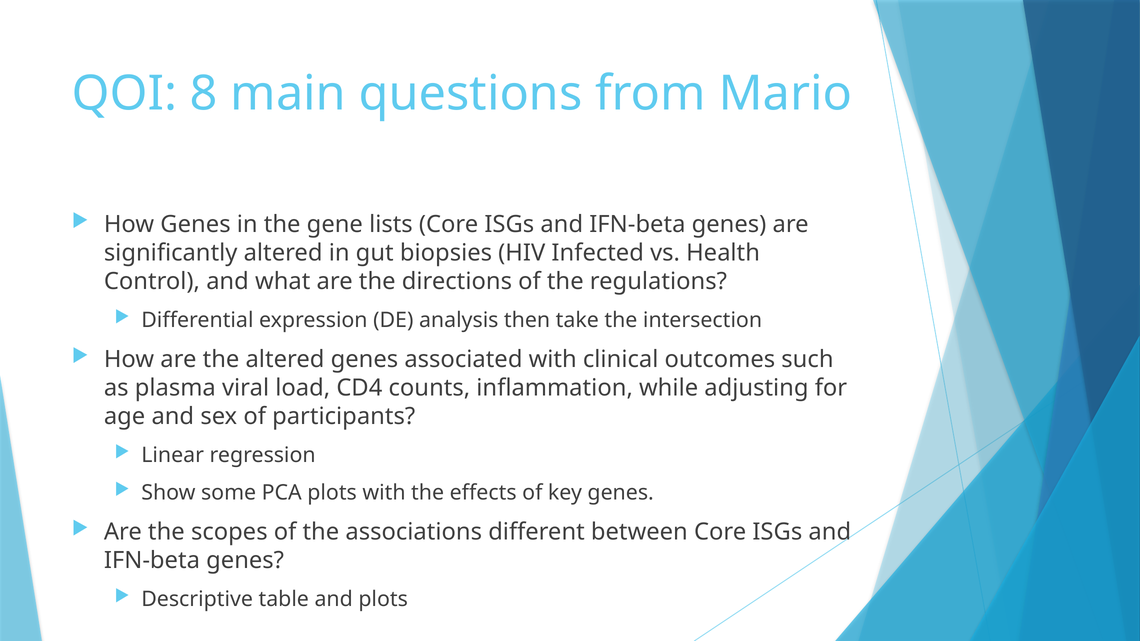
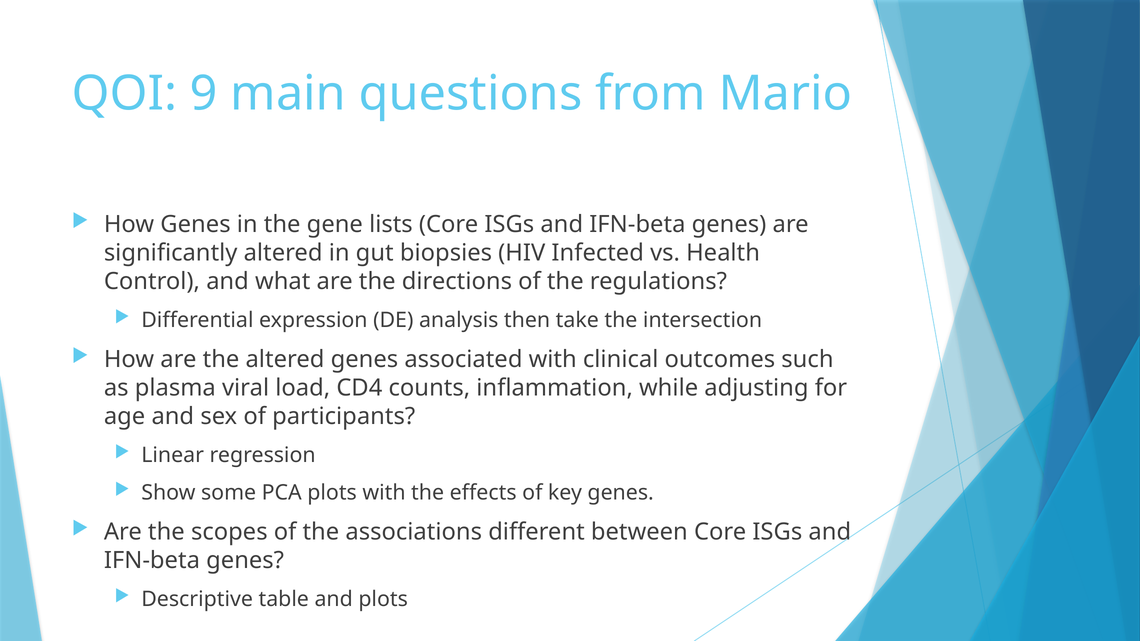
8: 8 -> 9
